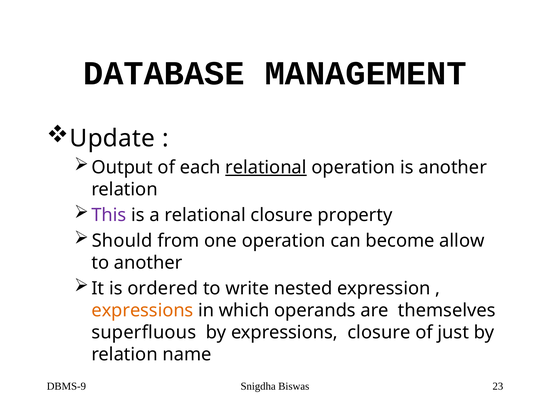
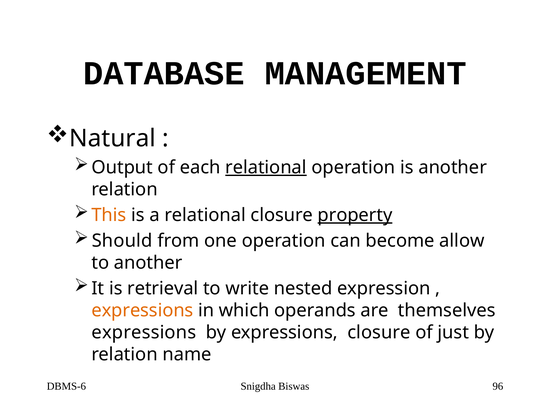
Update: Update -> Natural
This colour: purple -> orange
property underline: none -> present
ordered: ordered -> retrieval
superfluous at (144, 332): superfluous -> expressions
DBMS-9: DBMS-9 -> DBMS-6
23: 23 -> 96
